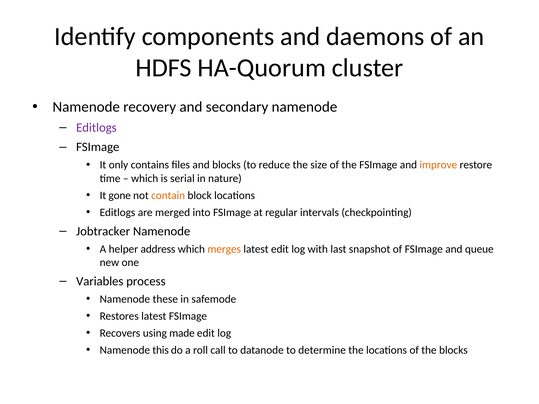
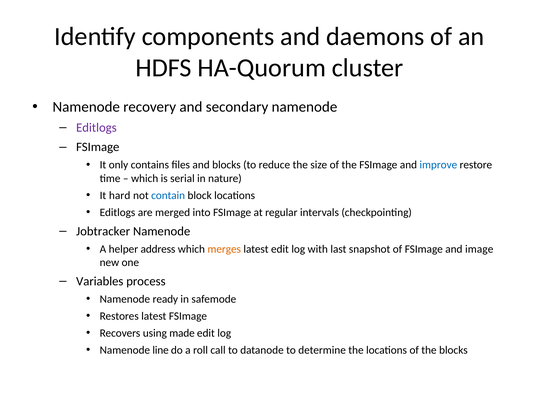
improve colour: orange -> blue
gone: gone -> hard
contain colour: orange -> blue
queue: queue -> image
these: these -> ready
this: this -> line
